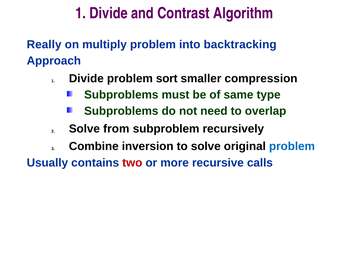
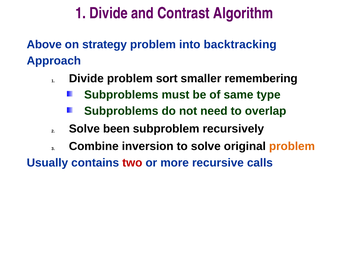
Really: Really -> Above
multiply: multiply -> strategy
compression: compression -> remembering
from: from -> been
problem at (292, 146) colour: blue -> orange
